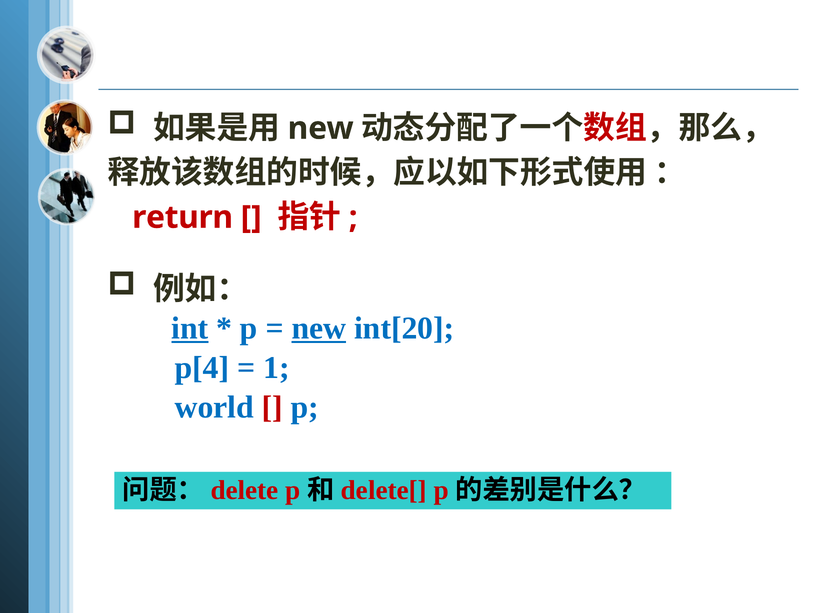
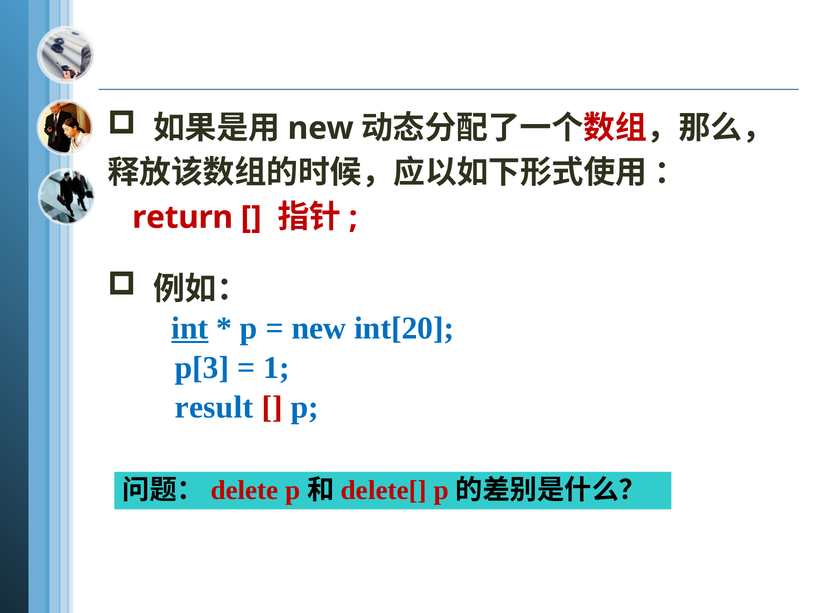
new at (319, 328) underline: present -> none
p[4: p[4 -> p[3
world: world -> result
